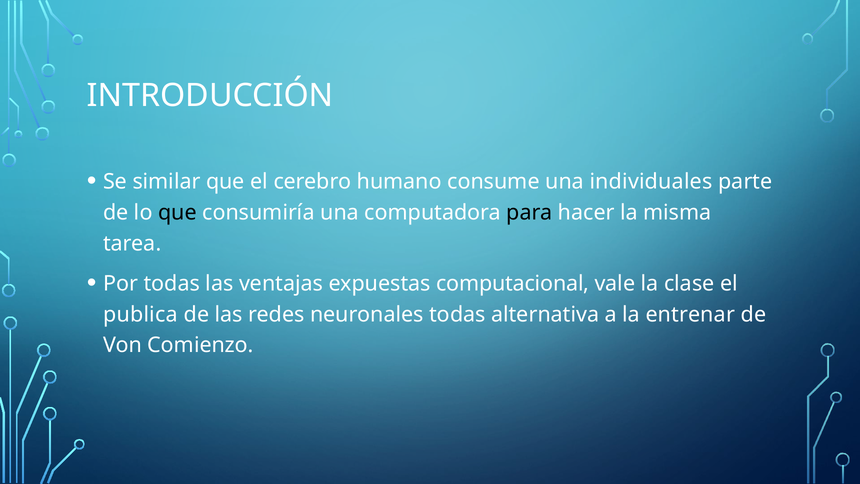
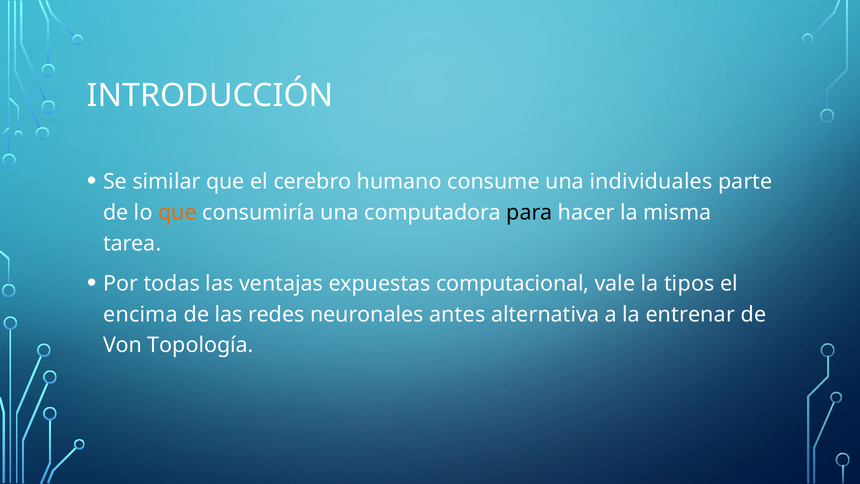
que at (177, 212) colour: black -> orange
clase: clase -> tipos
publica: publica -> encima
neuronales todas: todas -> antes
Comienzo: Comienzo -> Topología
